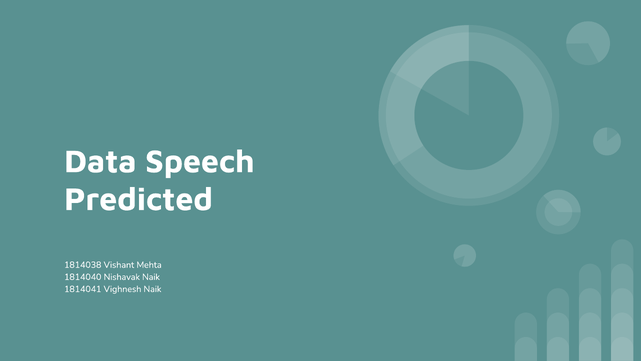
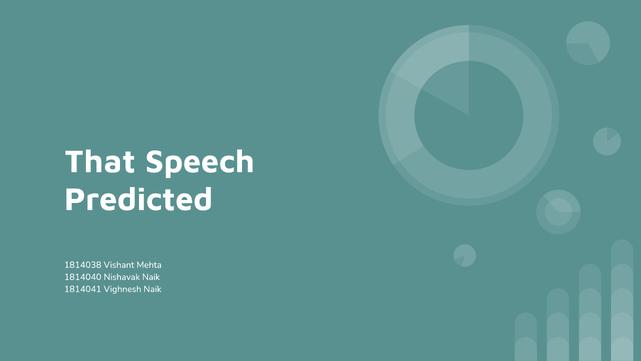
Data: Data -> That
